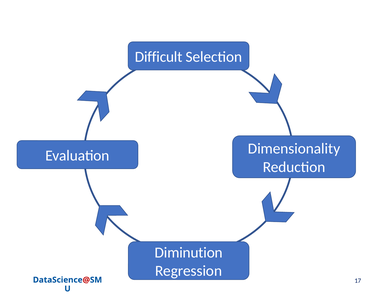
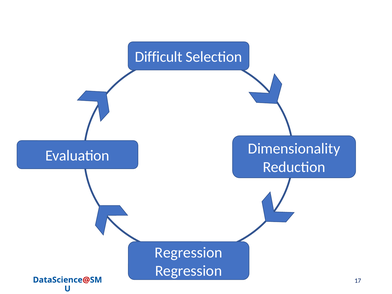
Diminution at (189, 253): Diminution -> Regression
